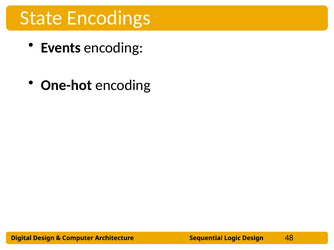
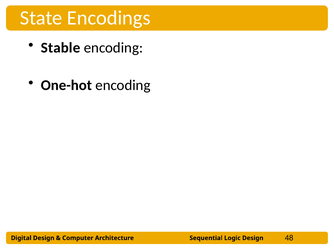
Events: Events -> Stable
